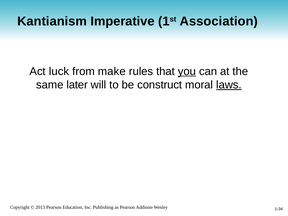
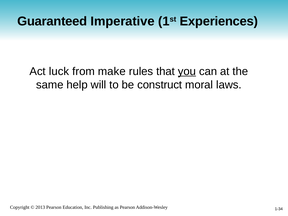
Kantianism: Kantianism -> Guaranteed
Association: Association -> Experiences
later: later -> help
laws underline: present -> none
